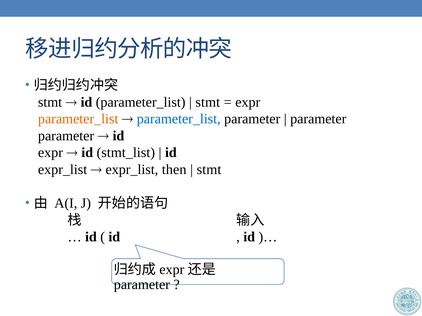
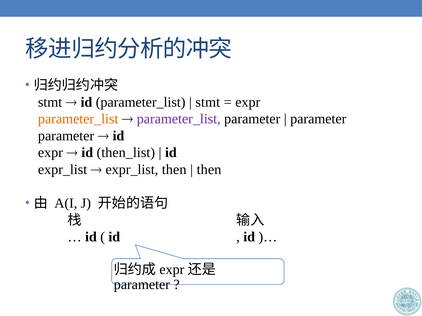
parameter_list at (179, 119) colour: blue -> purple
stmt_list: stmt_list -> then_list
stmt at (209, 170): stmt -> then
